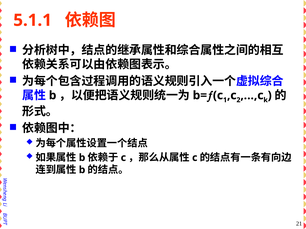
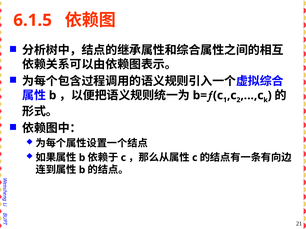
5.1.1: 5.1.1 -> 6.1.5
